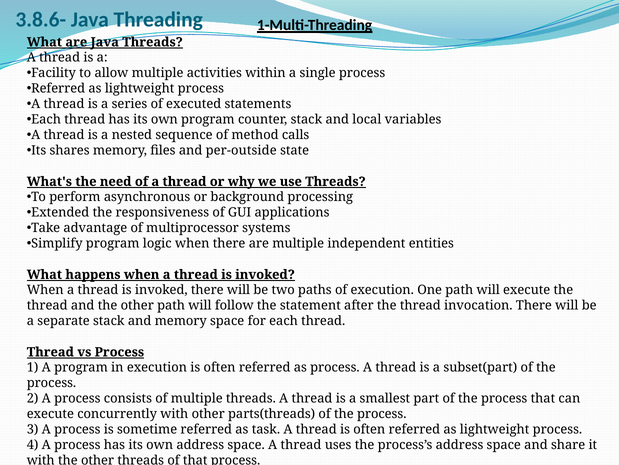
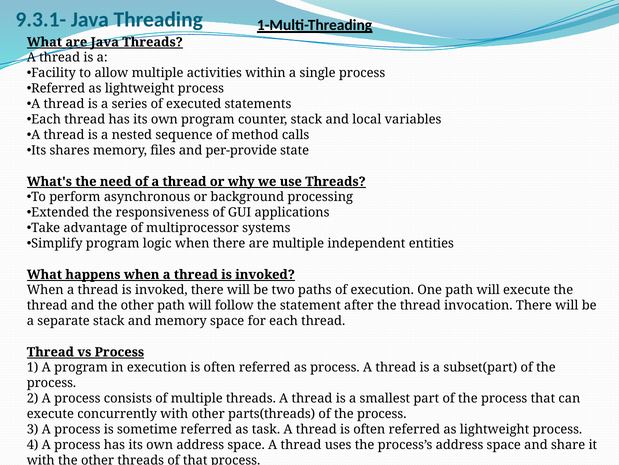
3.8.6-: 3.8.6- -> 9.3.1-
per-outside: per-outside -> per-provide
